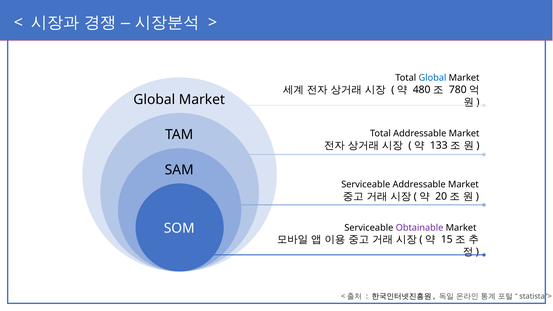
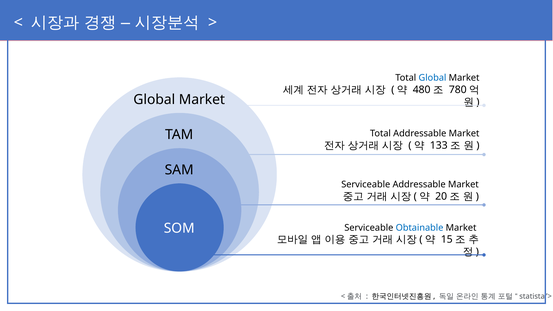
Obtainable colour: purple -> blue
